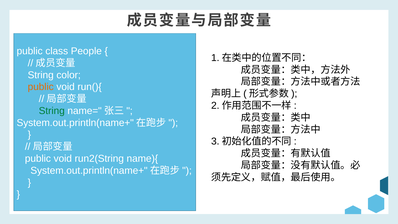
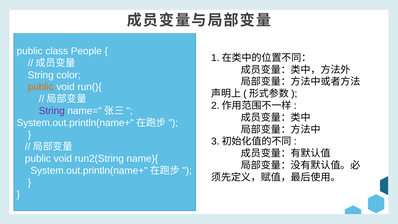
String at (52, 111) colour: green -> purple
